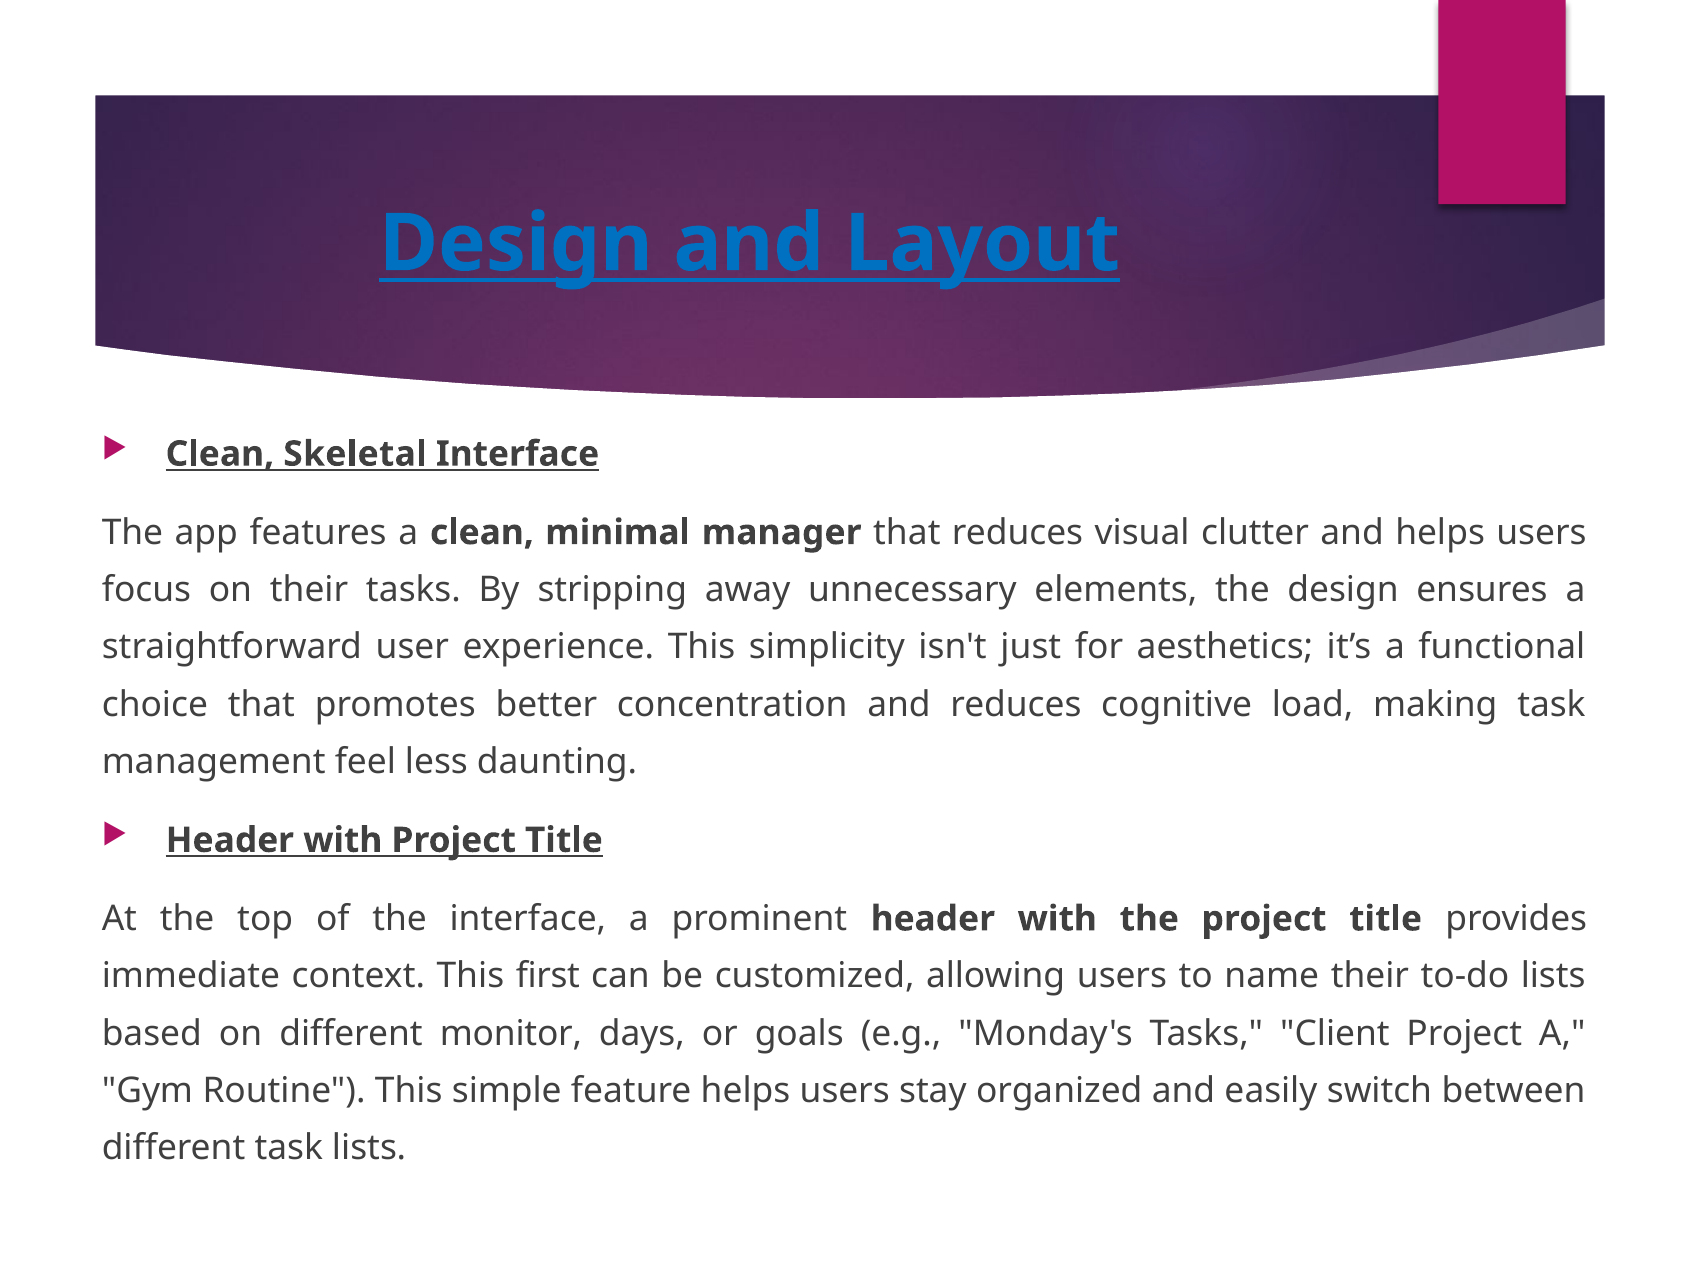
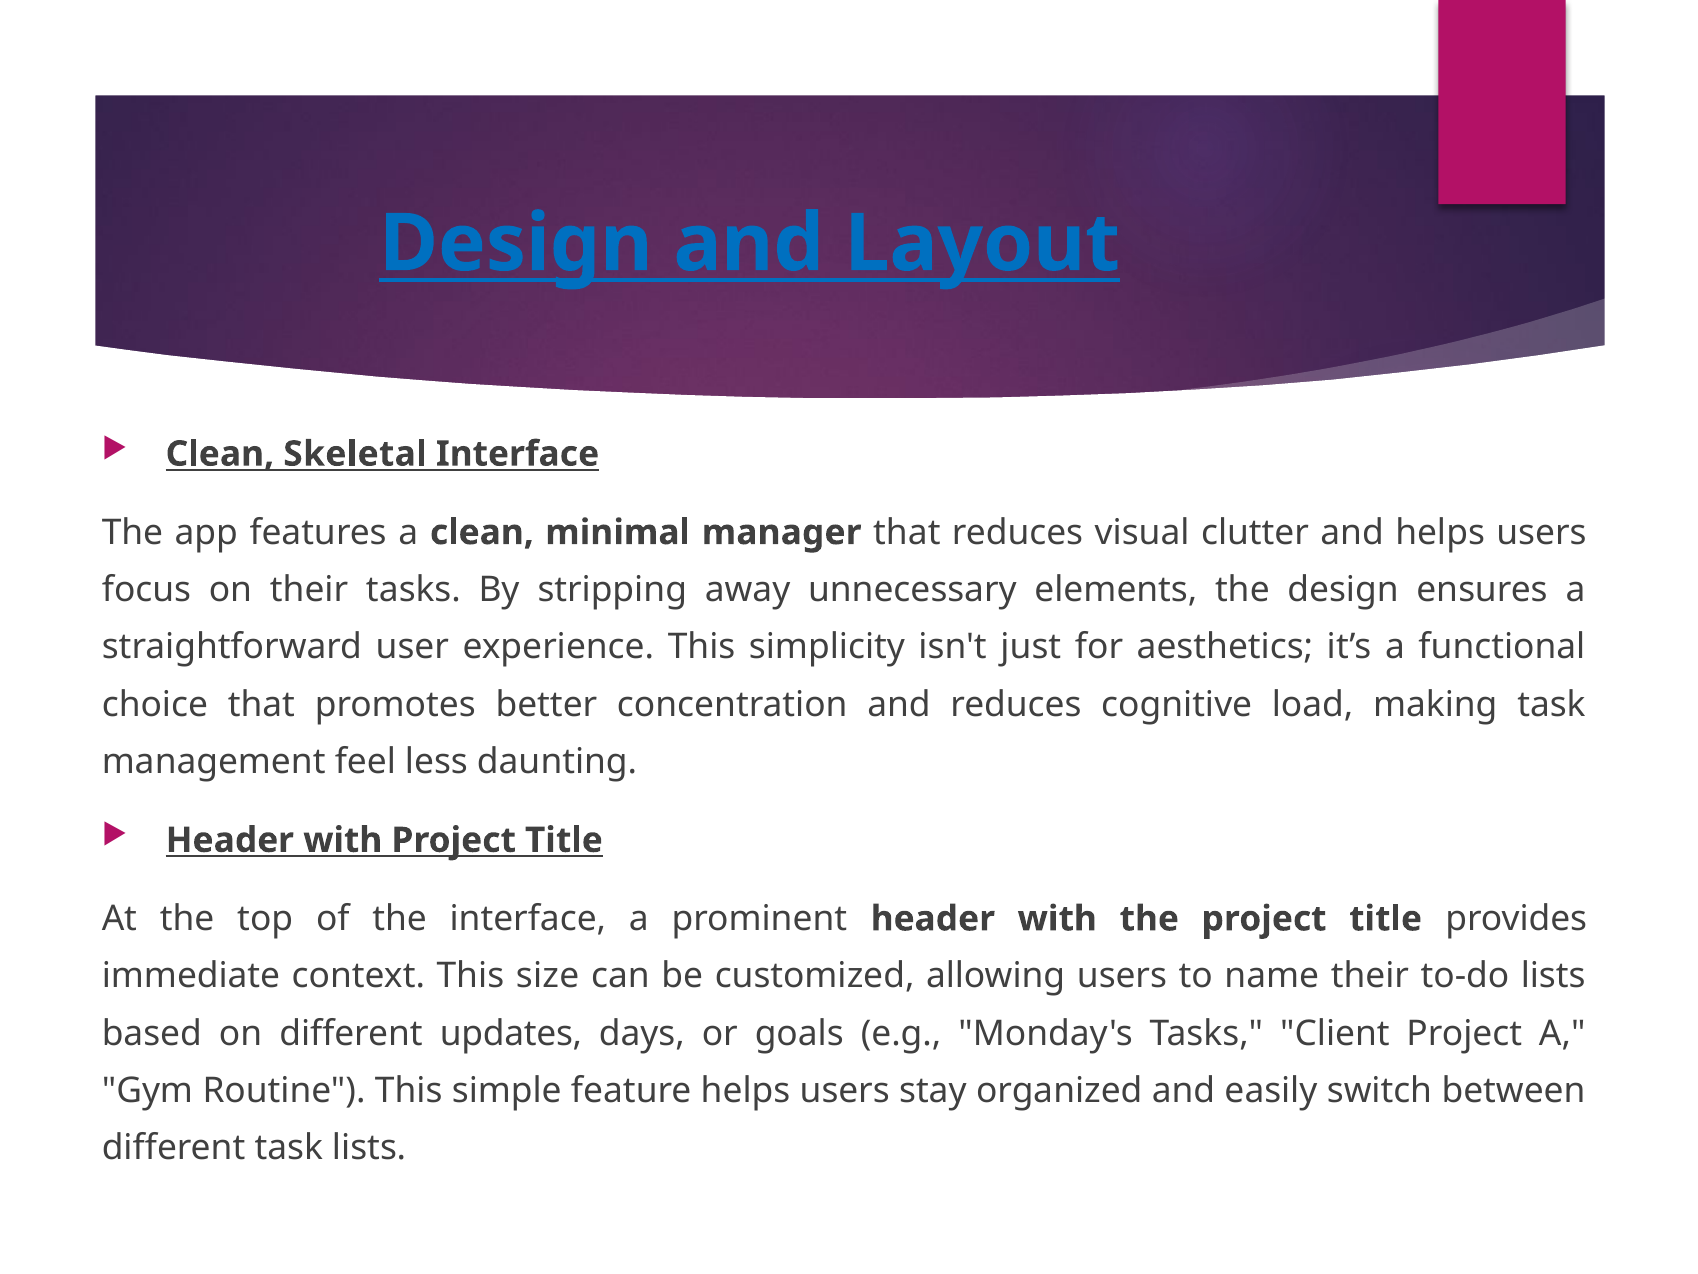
first: first -> size
monitor: monitor -> updates
